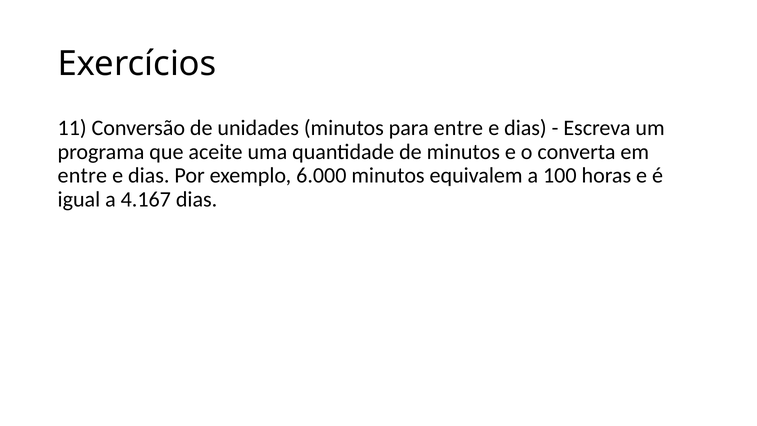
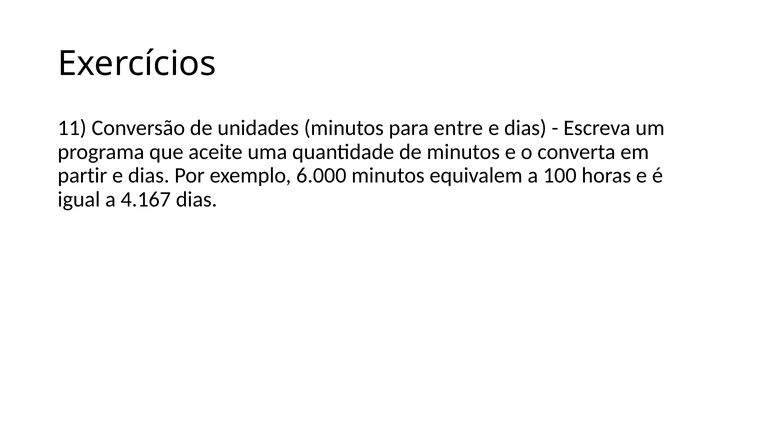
entre at (82, 176): entre -> partir
